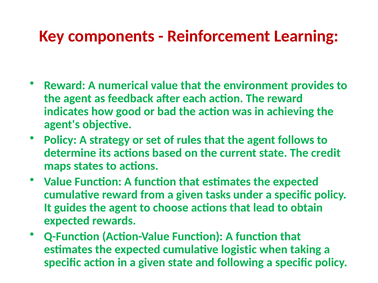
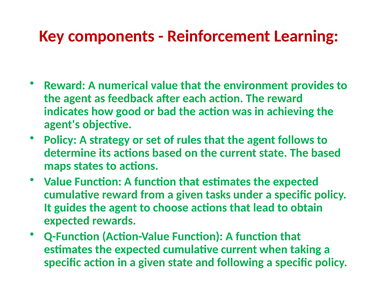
The credit: credit -> based
cumulative logistic: logistic -> current
